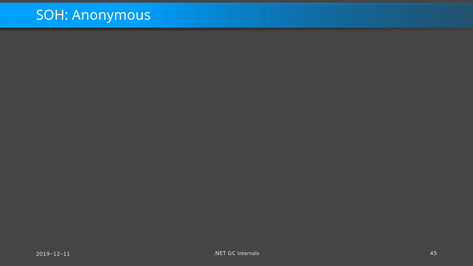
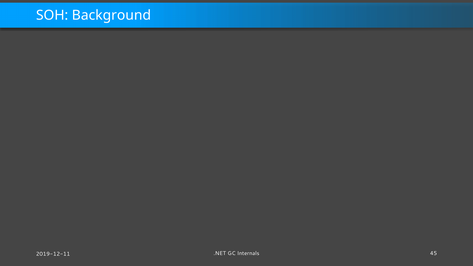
Anonymous: Anonymous -> Background
